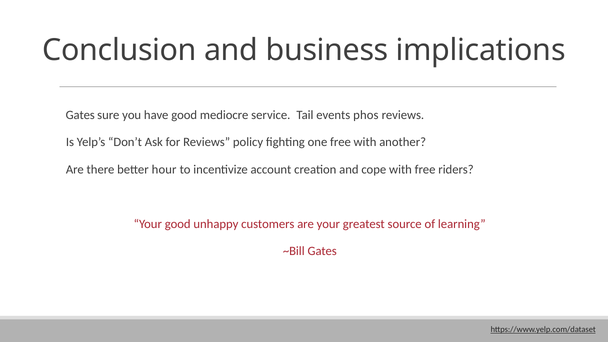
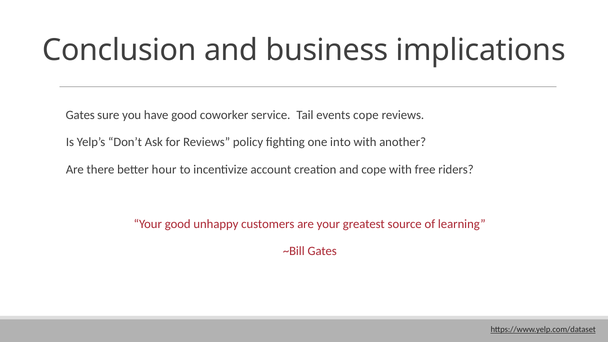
mediocre: mediocre -> coworker
events phos: phos -> cope
one free: free -> into
